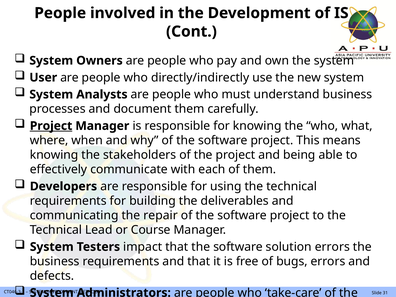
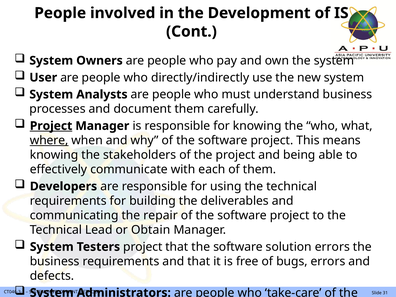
where underline: none -> present
Course: Course -> Obtain
Testers impact: impact -> project
